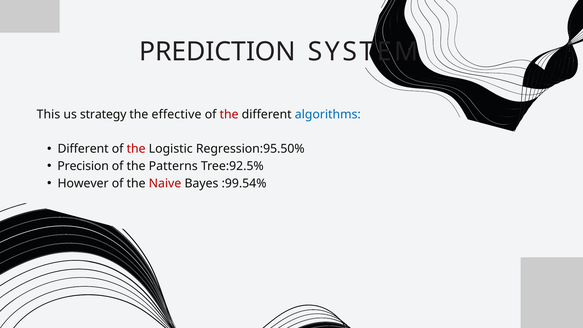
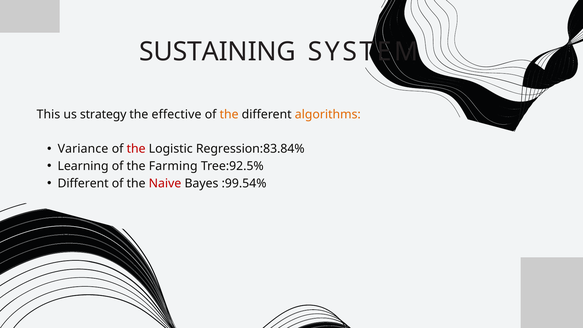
PREDICTION: PREDICTION -> SUSTAINING
the at (229, 115) colour: red -> orange
algorithms colour: blue -> orange
Different at (83, 149): Different -> Variance
Regression:95.50%: Regression:95.50% -> Regression:83.84%
Precision: Precision -> Learning
Patterns: Patterns -> Farming
However at (83, 183): However -> Different
